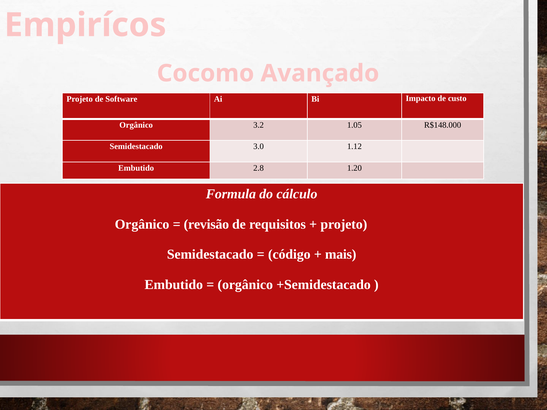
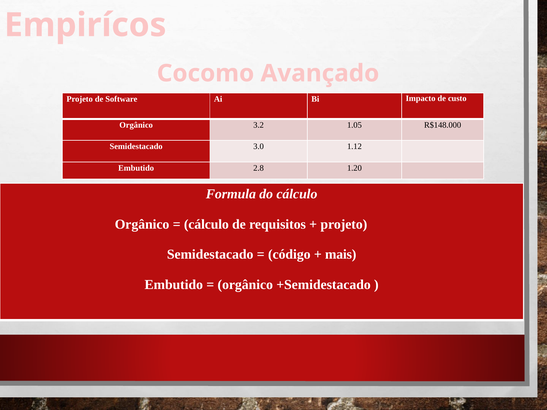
revisão at (206, 224): revisão -> cálculo
